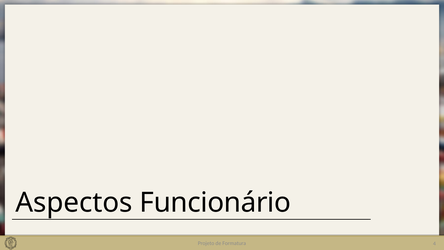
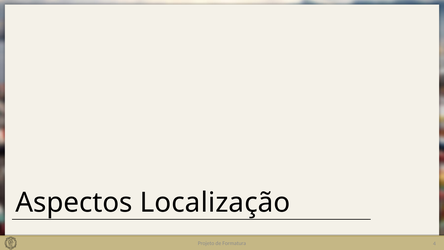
Funcionário: Funcionário -> Localização
